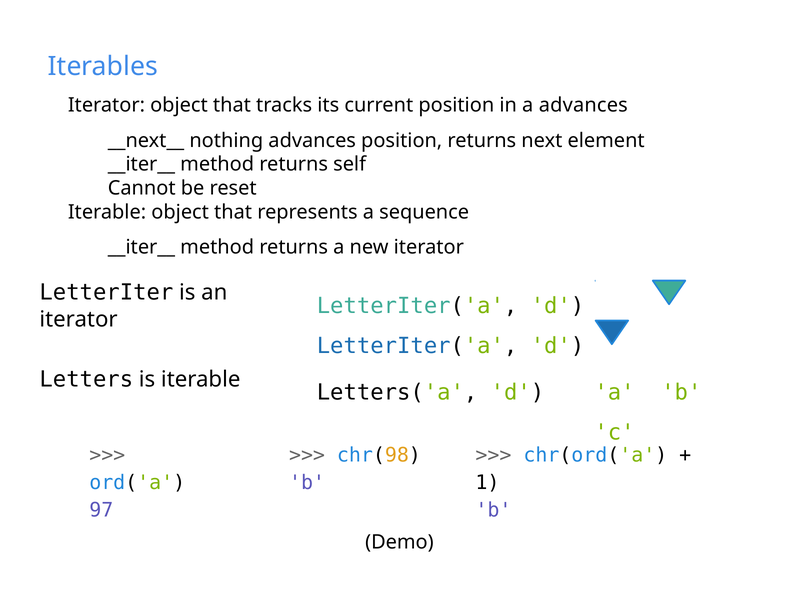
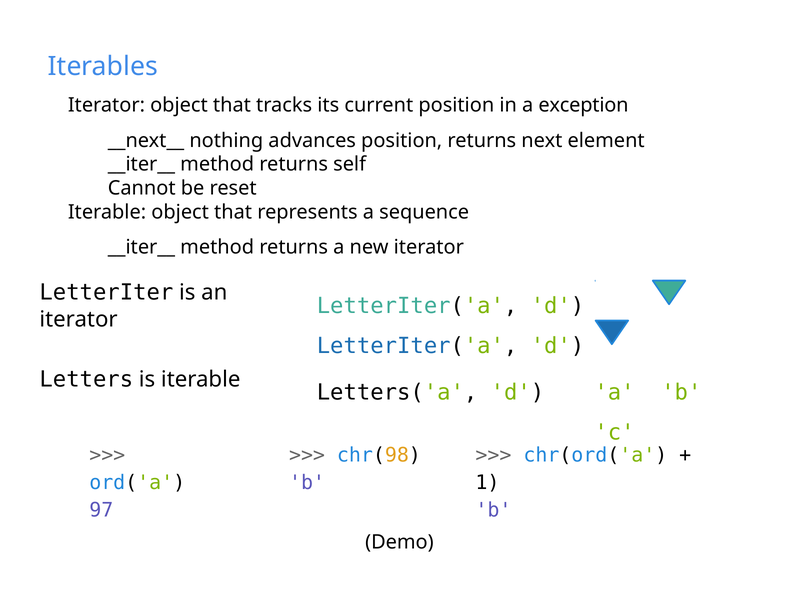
a advances: advances -> exception
